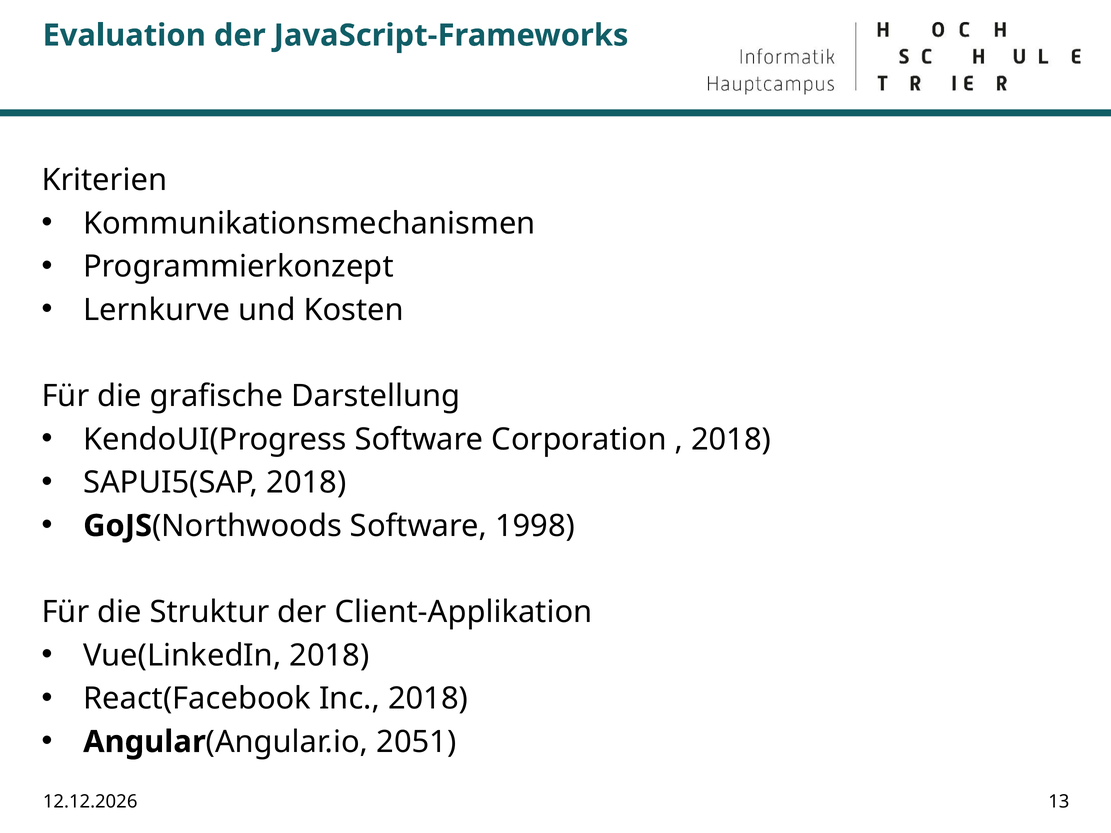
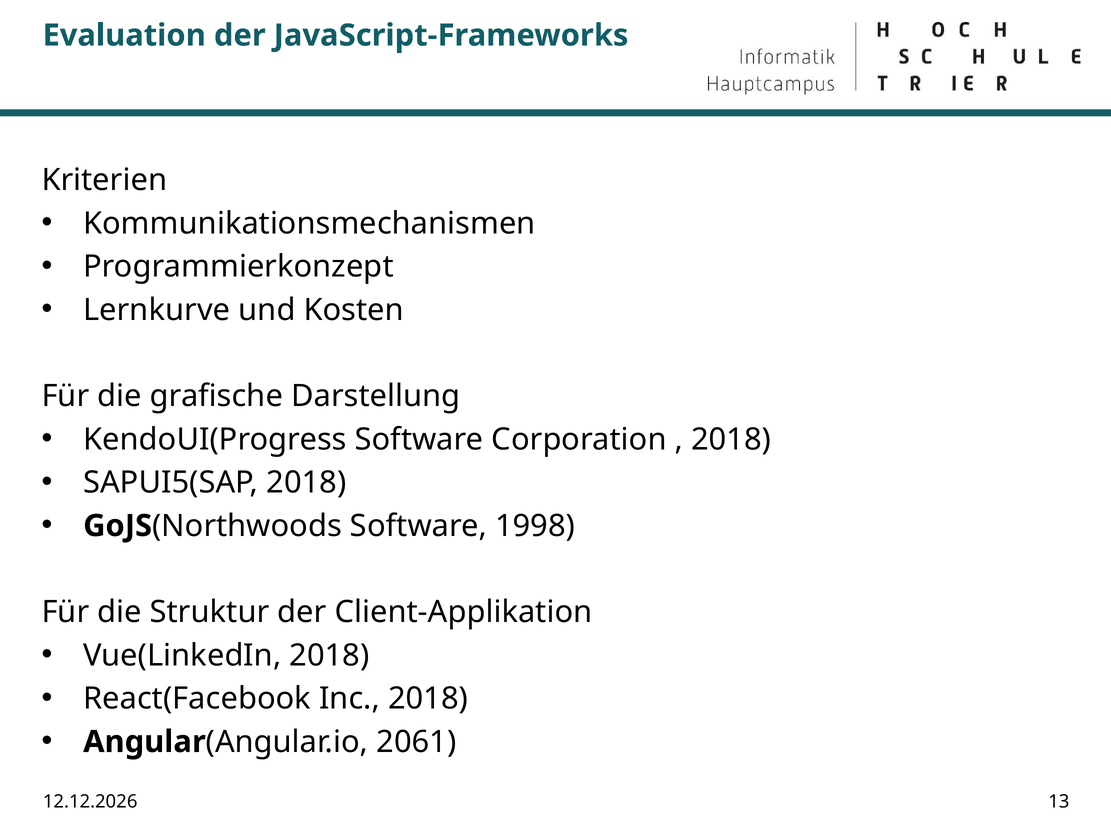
2051: 2051 -> 2061
